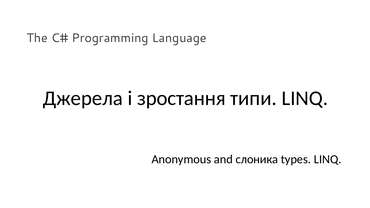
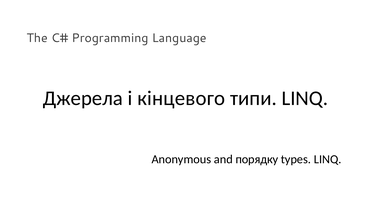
зростання: зростання -> кінцевого
слоника: слоника -> порядку
